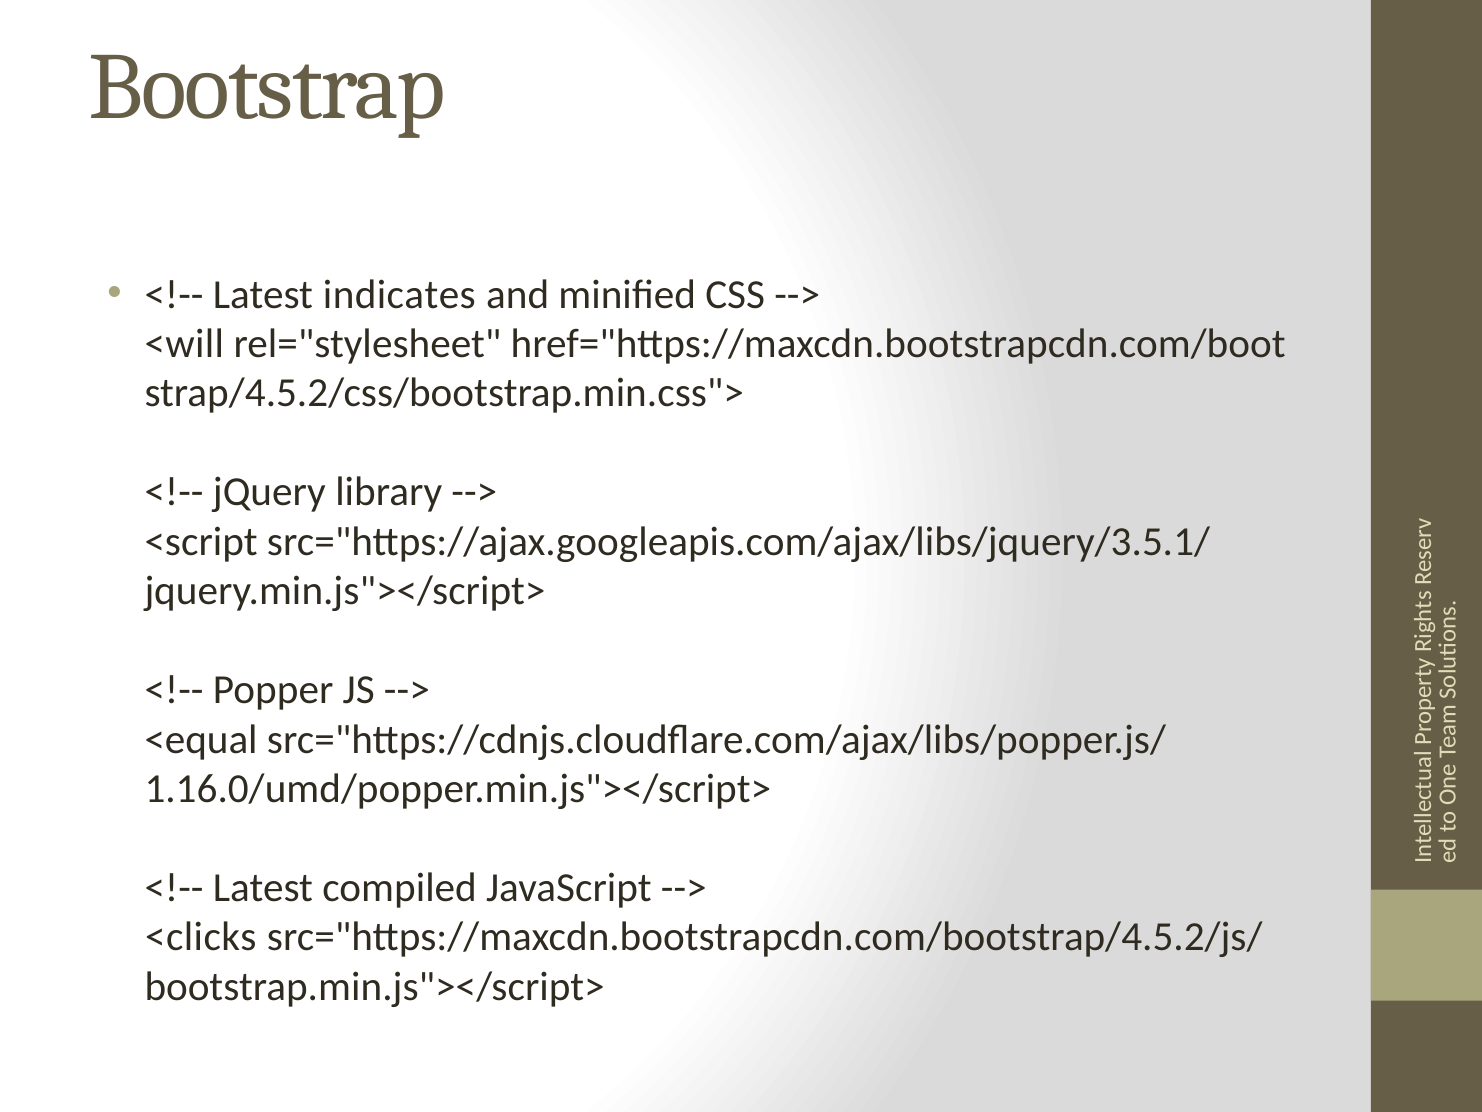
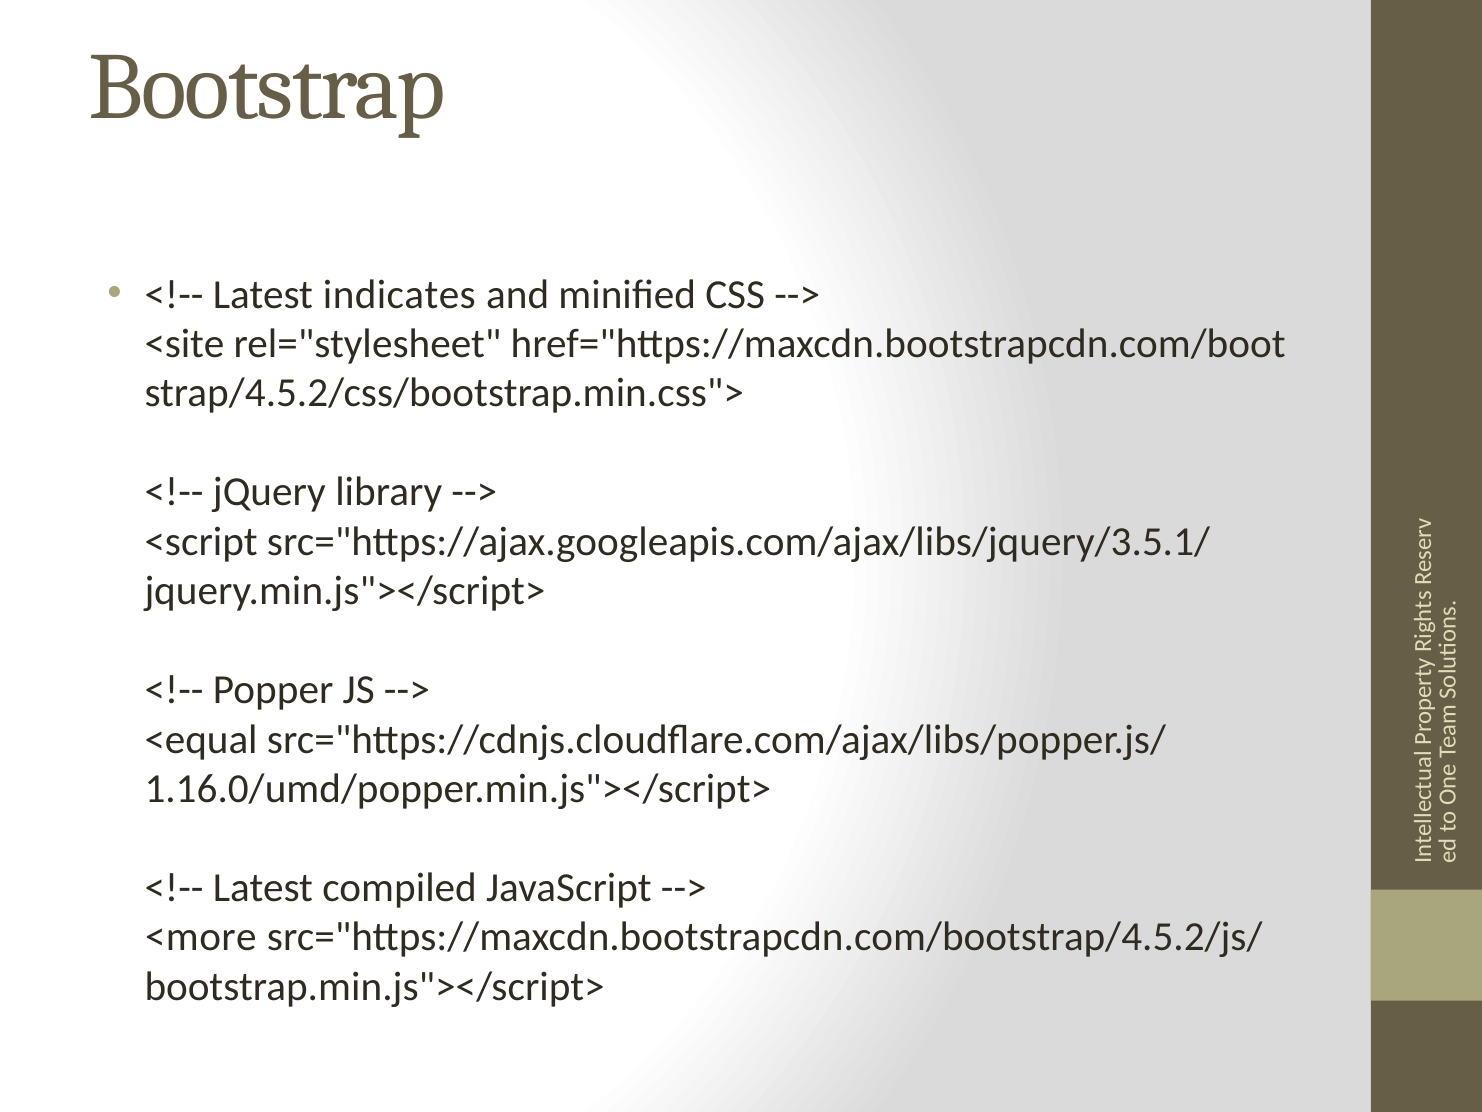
<will: <will -> <site
<clicks: <clicks -> <more
